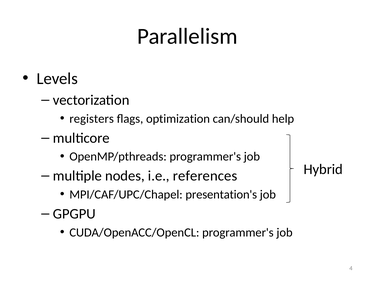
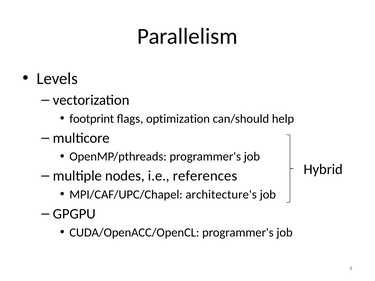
registers: registers -> footprint
presentation's: presentation's -> architecture's
